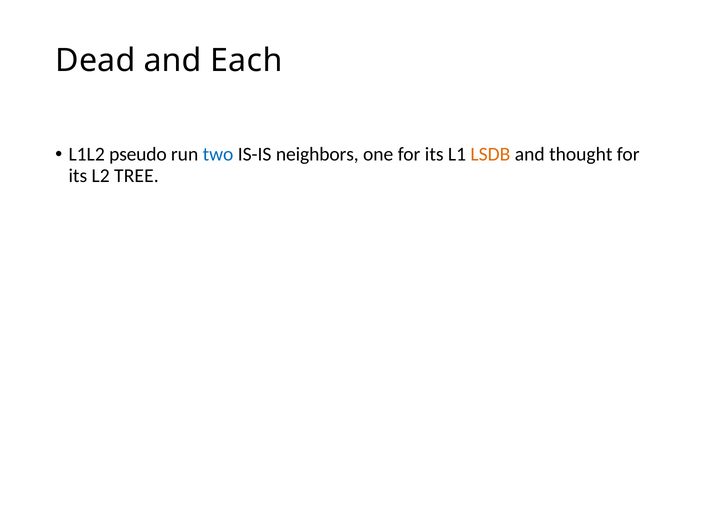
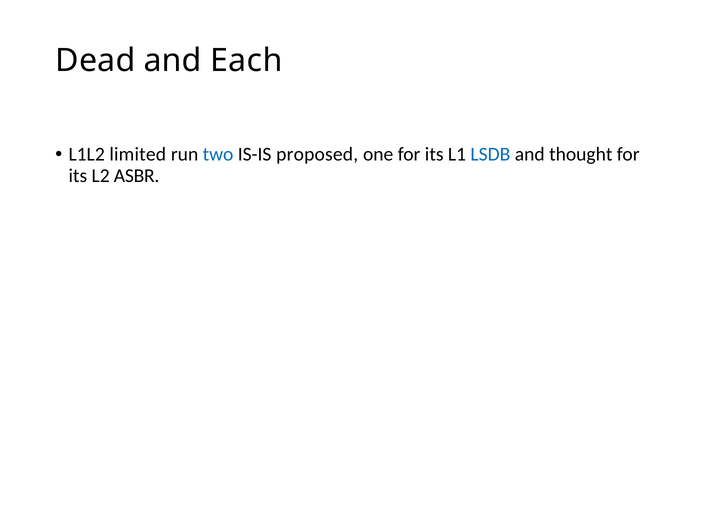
pseudo: pseudo -> limited
neighbors: neighbors -> proposed
LSDB colour: orange -> blue
TREE: TREE -> ASBR
